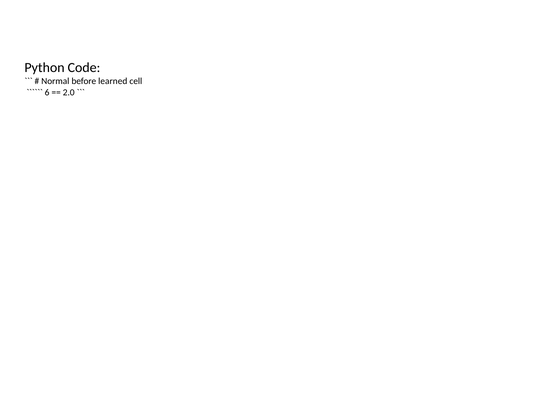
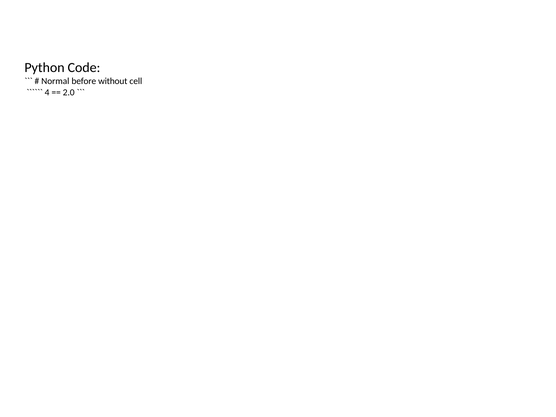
learned: learned -> without
6: 6 -> 4
